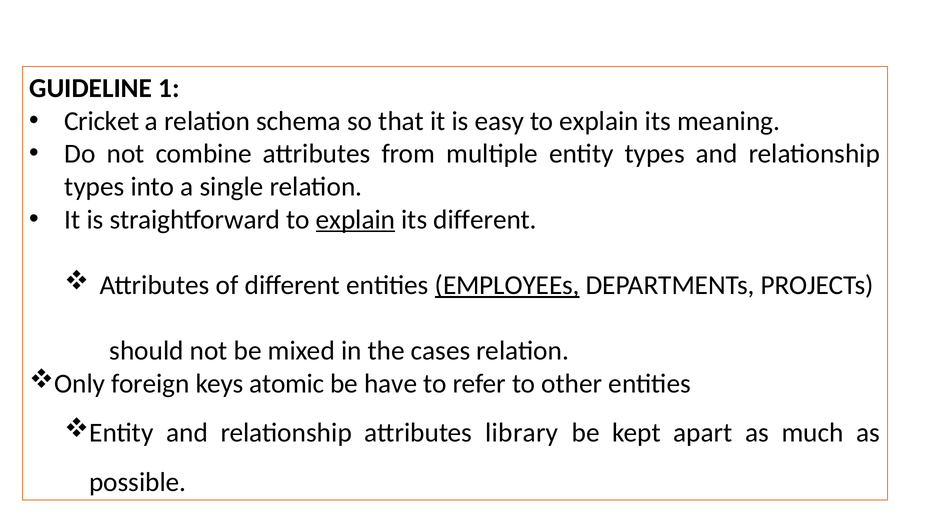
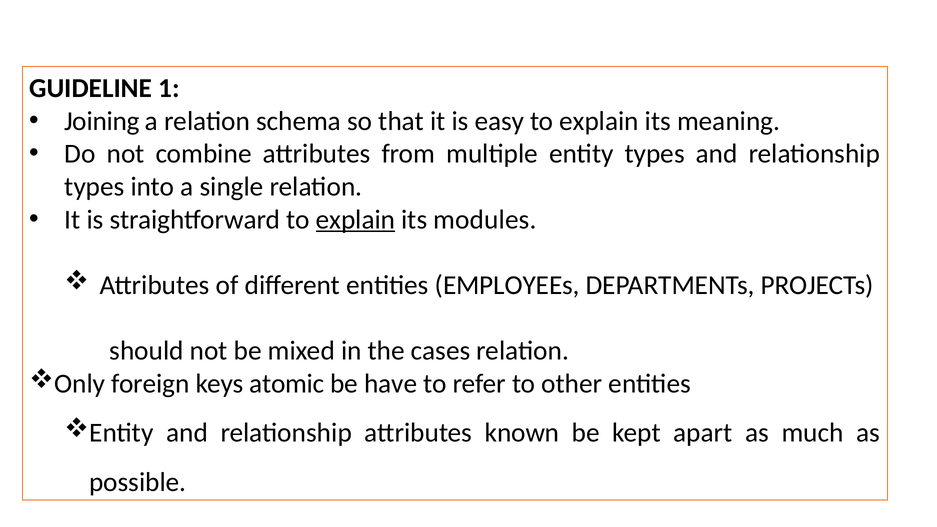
Cricket: Cricket -> Joining
its different: different -> modules
EMPLOYEEs underline: present -> none
library: library -> known
